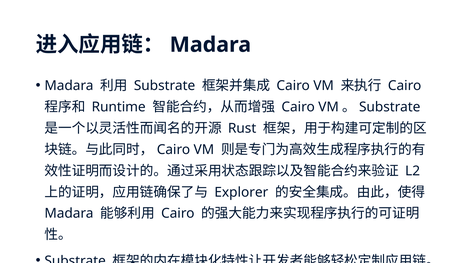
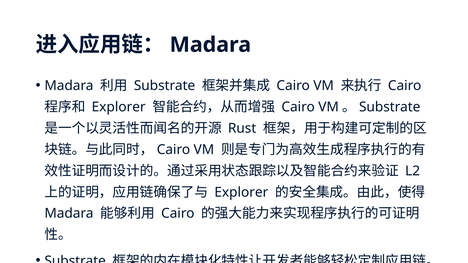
Runtime at (119, 107): Runtime -> Explorer
